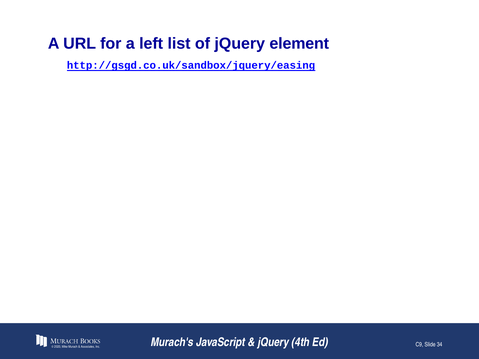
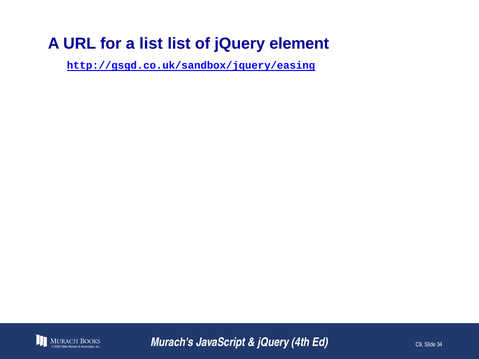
a left: left -> list
